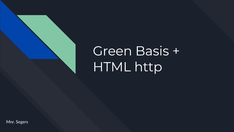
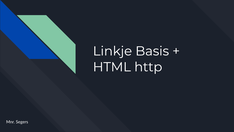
Green: Green -> Linkje
